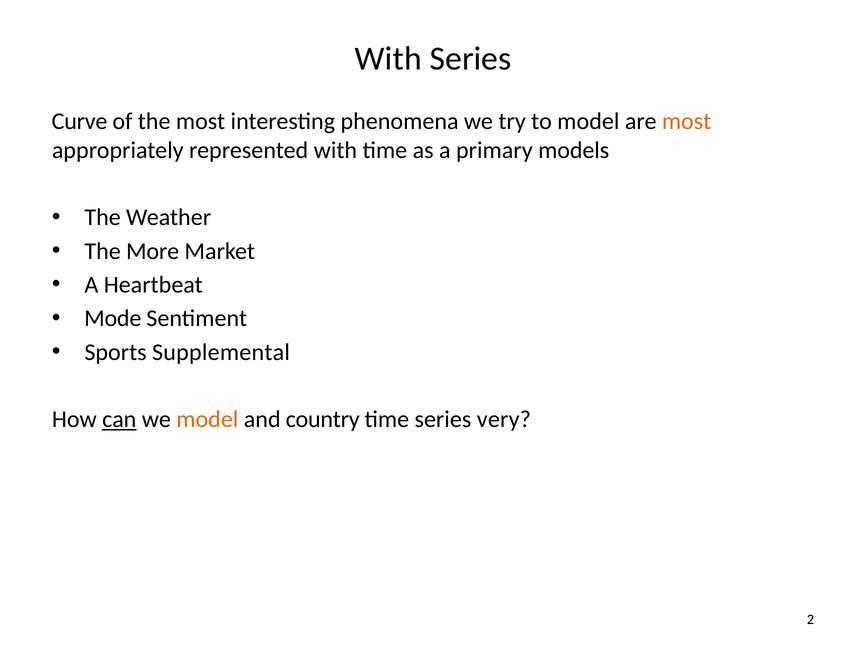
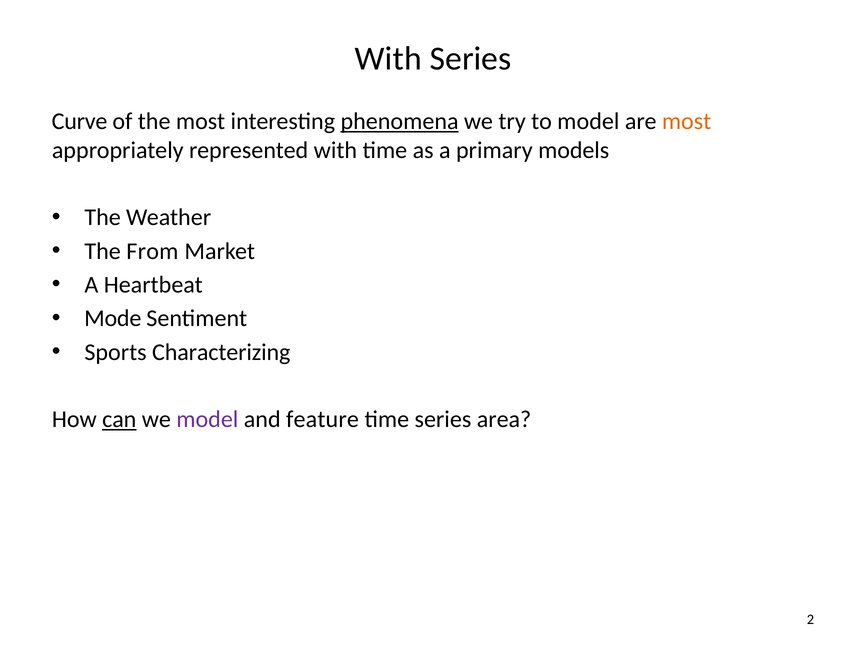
phenomena underline: none -> present
More: More -> From
Supplemental: Supplemental -> Characterizing
model at (207, 420) colour: orange -> purple
country: country -> feature
very: very -> area
